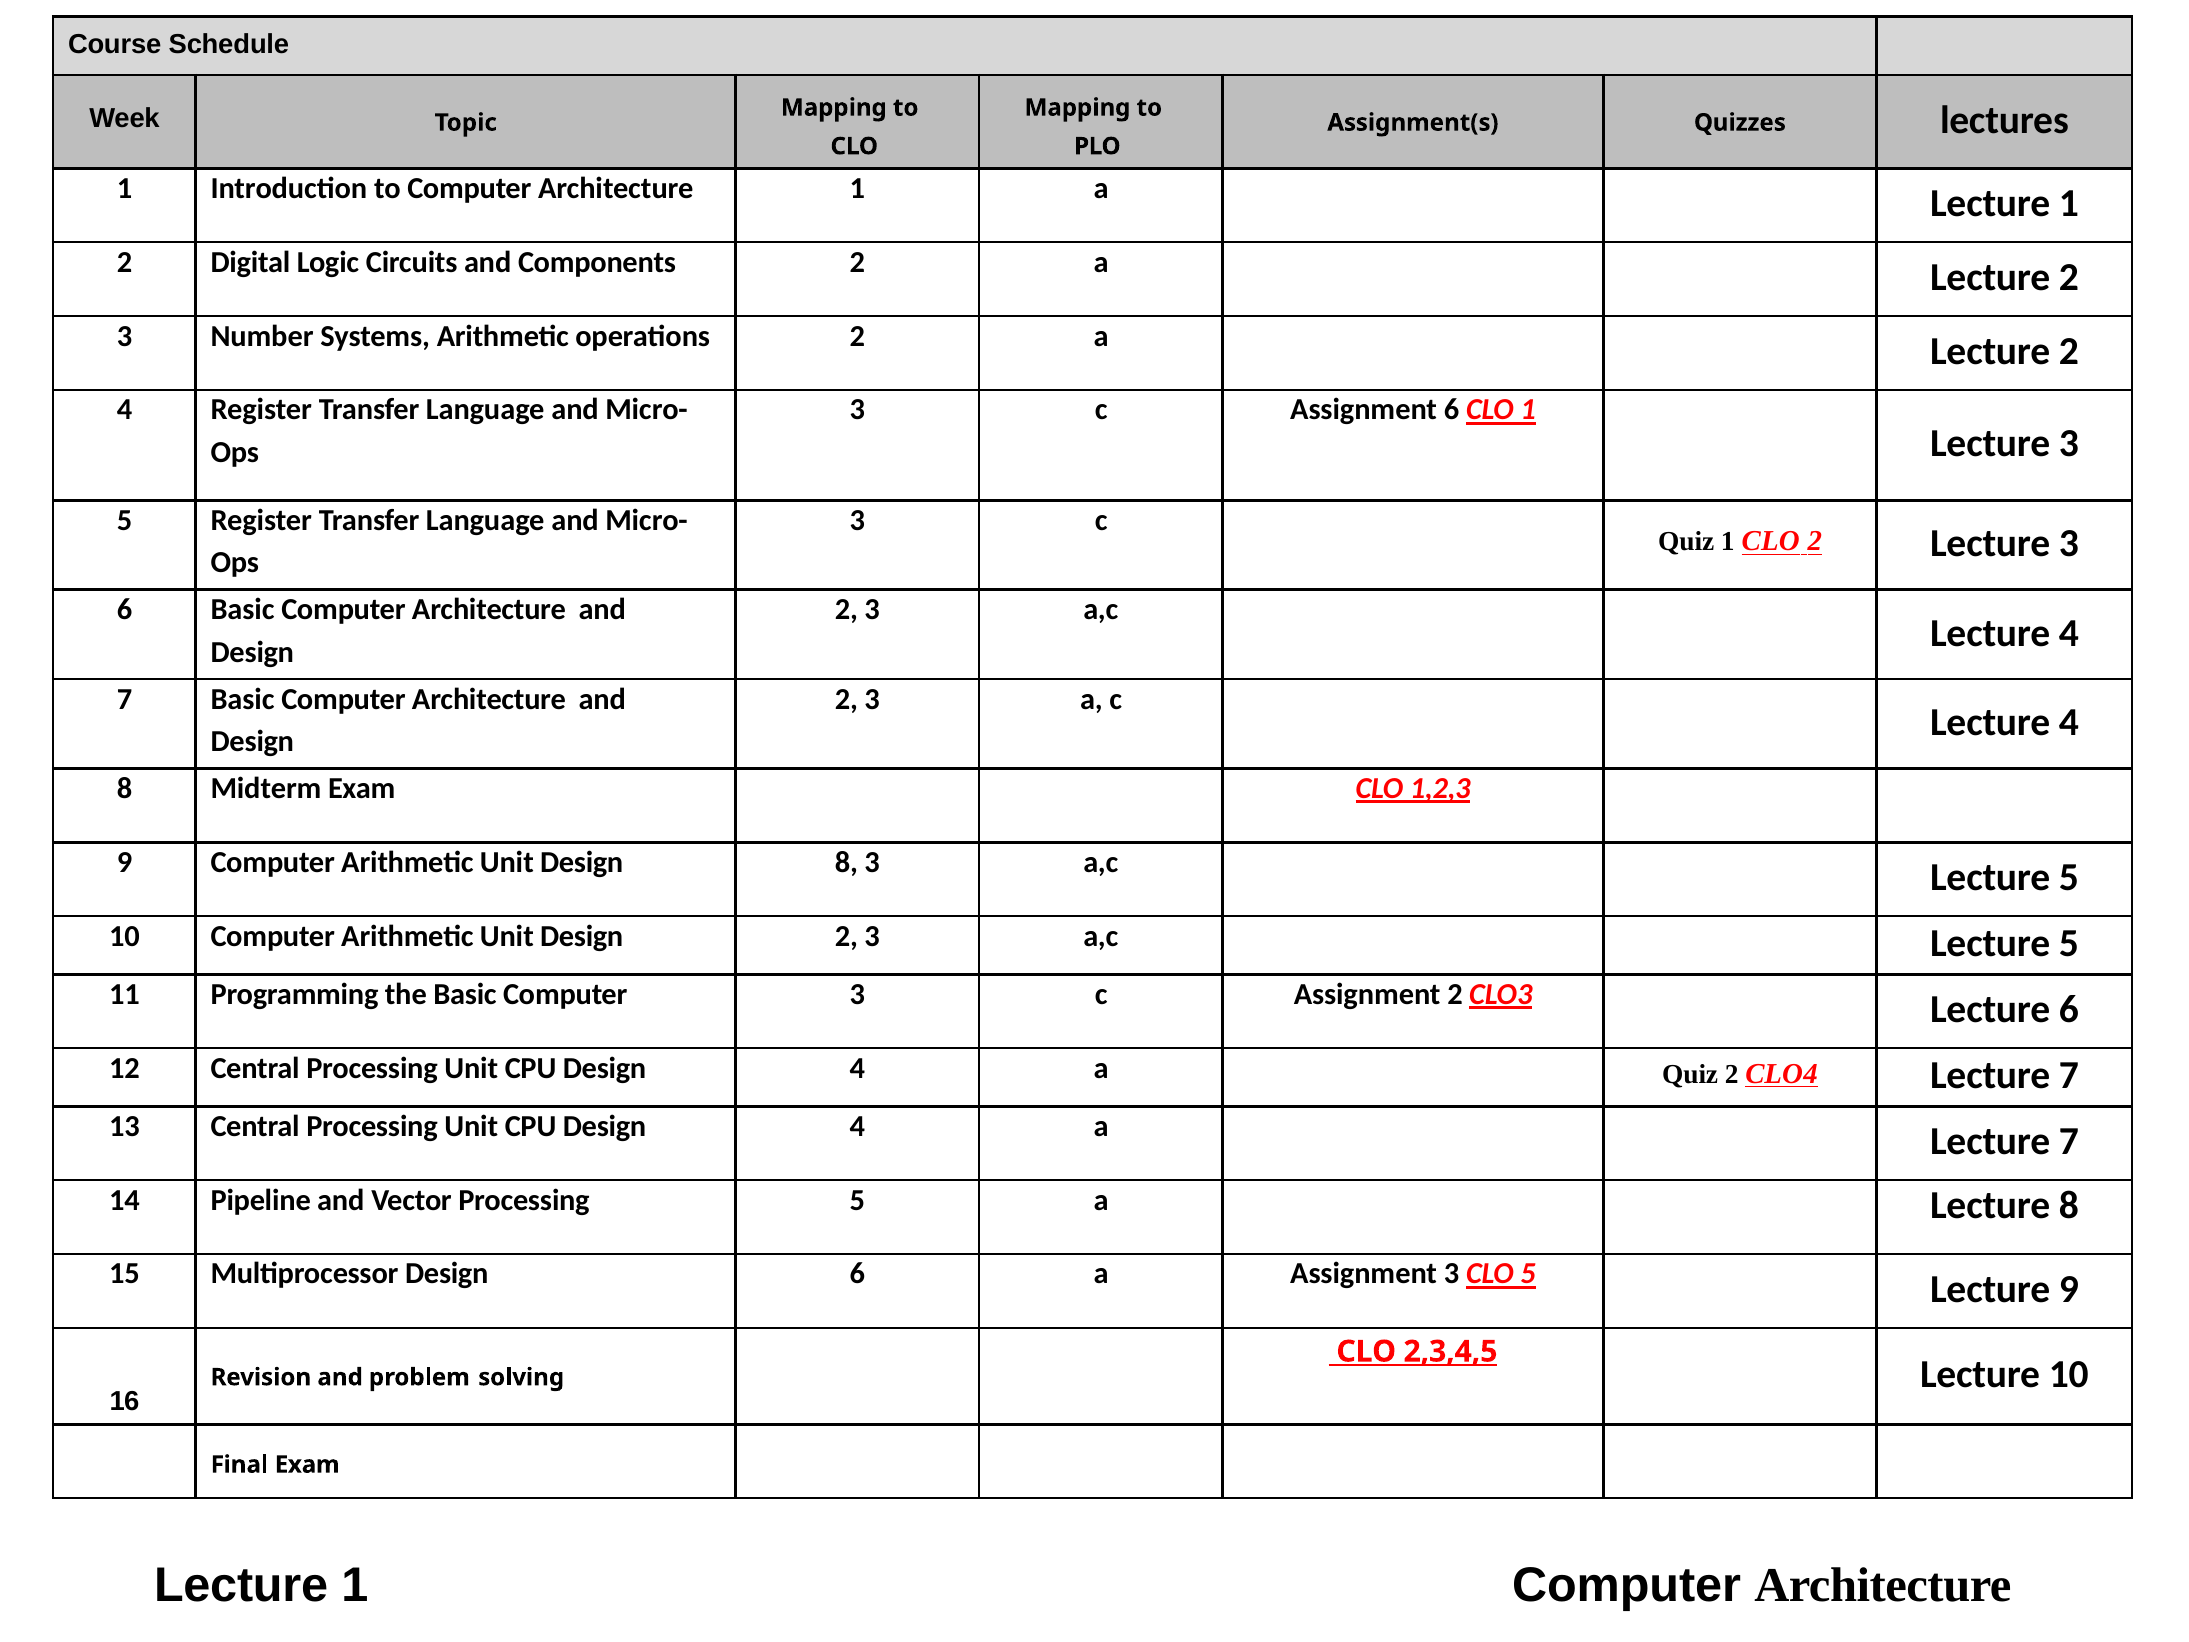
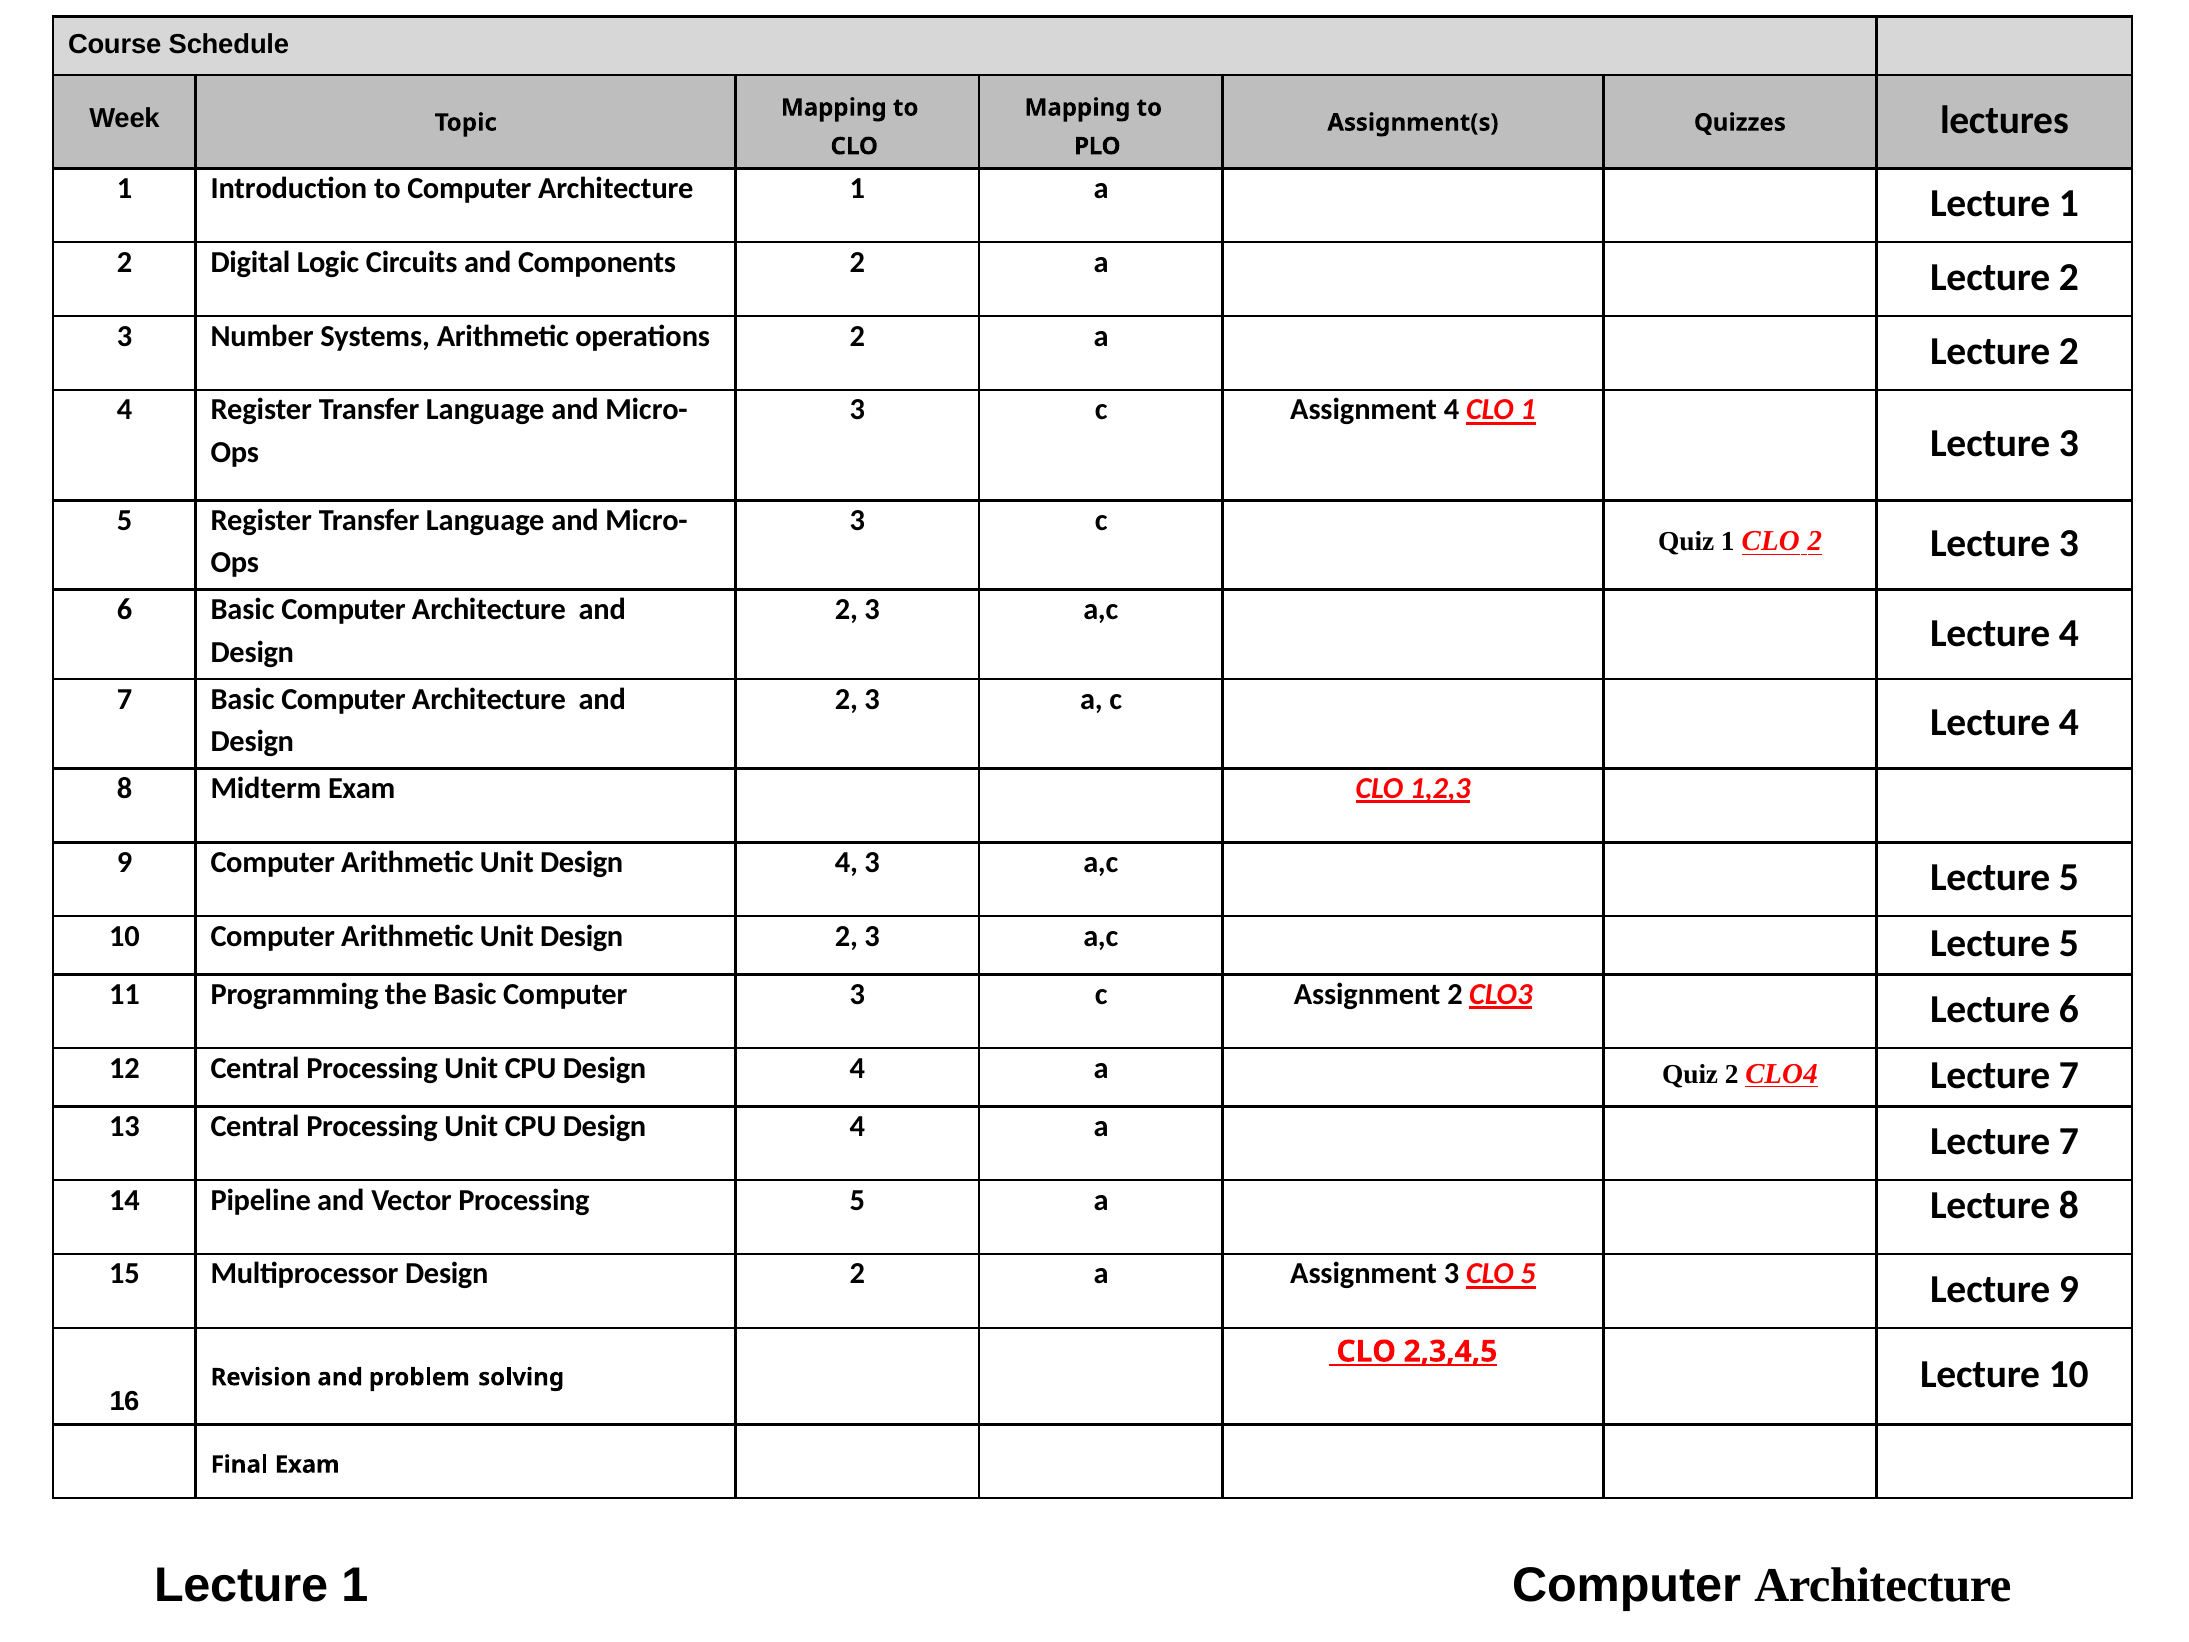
Assignment 6: 6 -> 4
Unit Design 8: 8 -> 4
Multiprocessor Design 6: 6 -> 2
